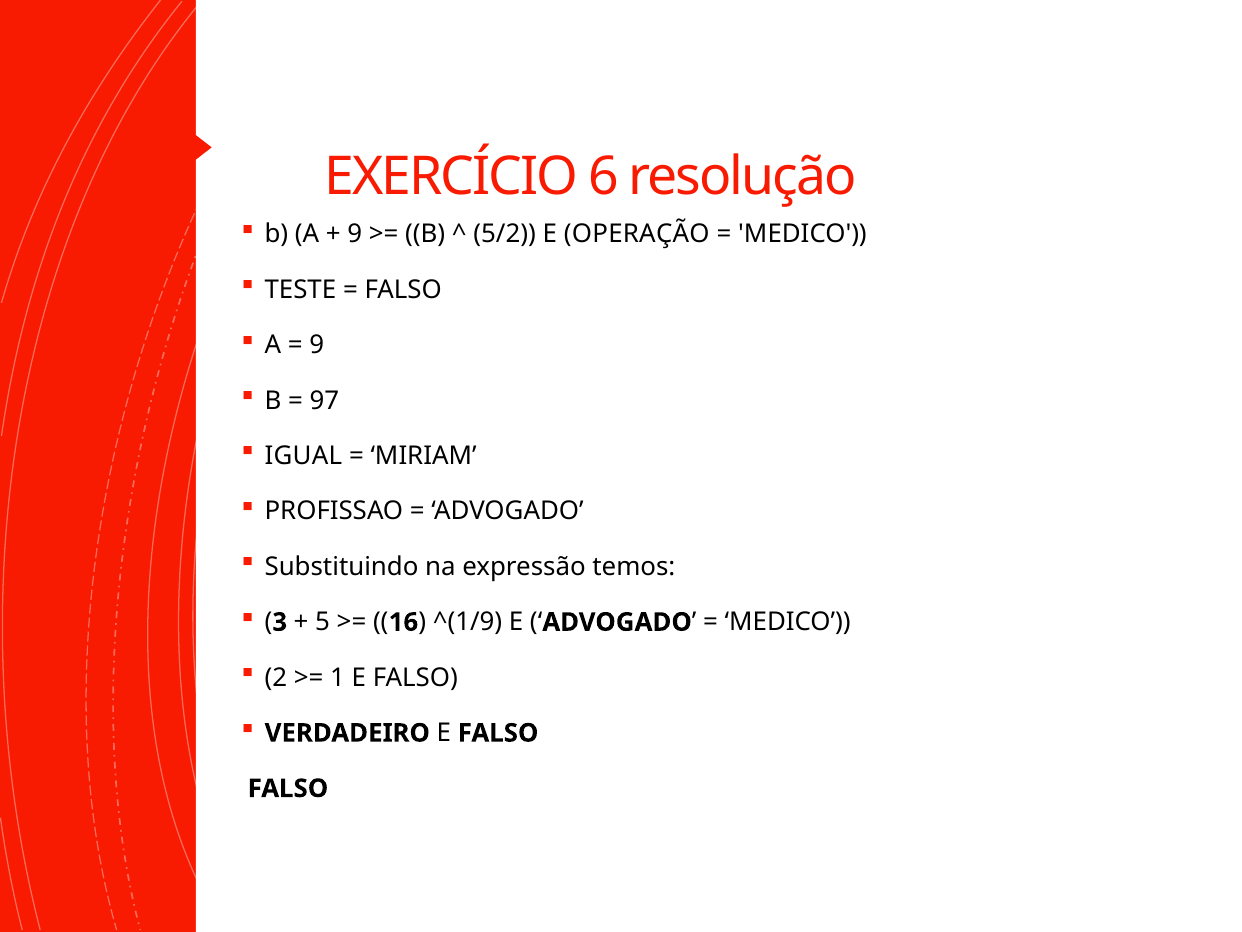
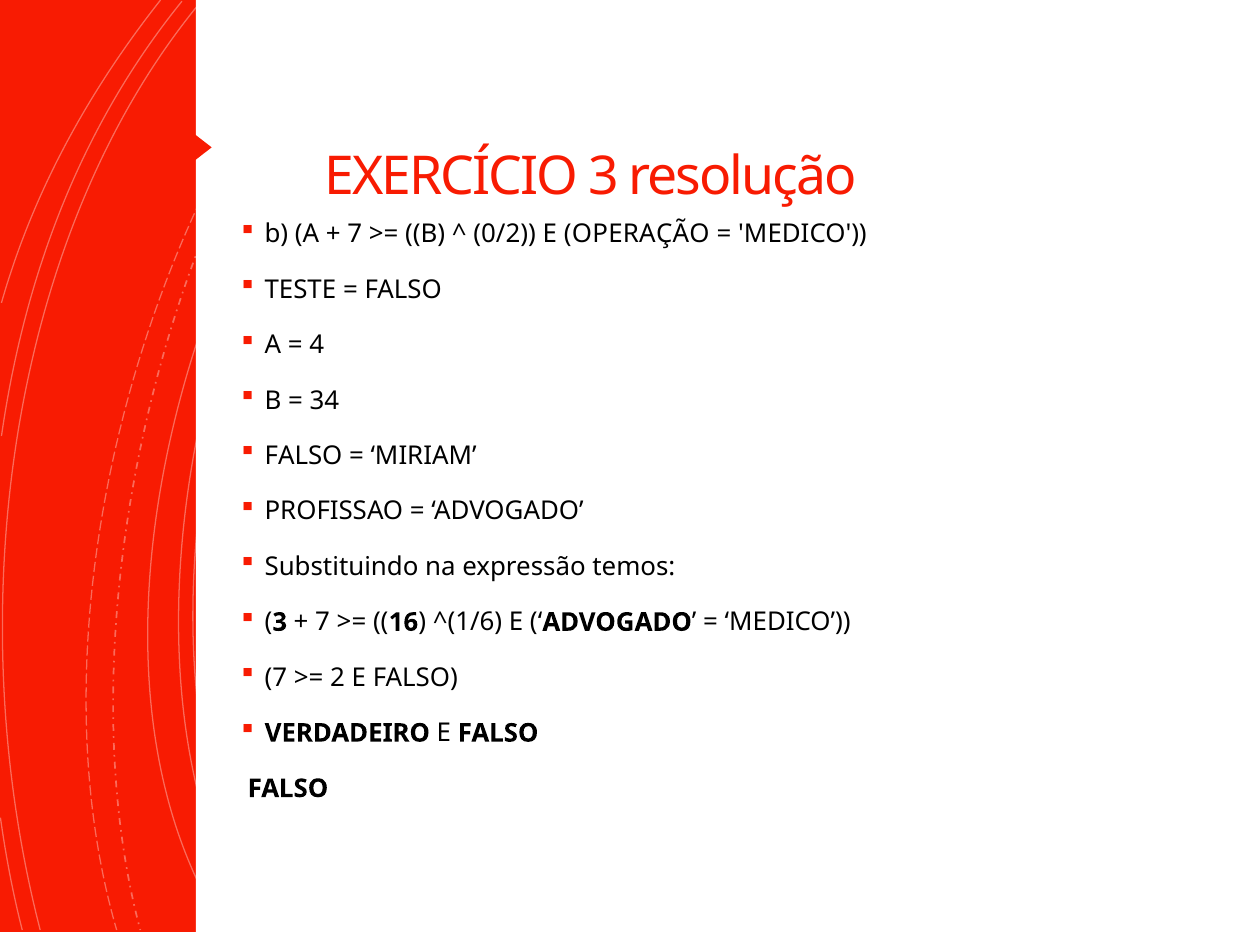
EXERCÍCIO 6: 6 -> 3
9 at (355, 234): 9 -> 7
5/2: 5/2 -> 0/2
9 at (317, 345): 9 -> 4
97: 97 -> 34
IGUAL at (303, 456): IGUAL -> FALSO
5 at (323, 622): 5 -> 7
^(1/9: ^(1/9 -> ^(1/6
2 at (276, 677): 2 -> 7
1: 1 -> 2
